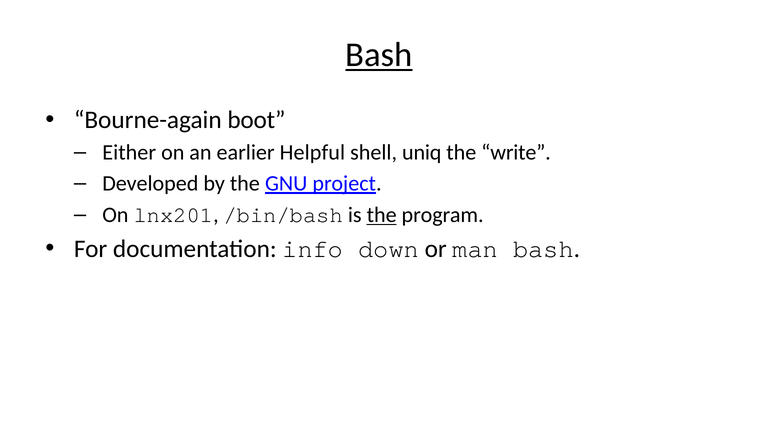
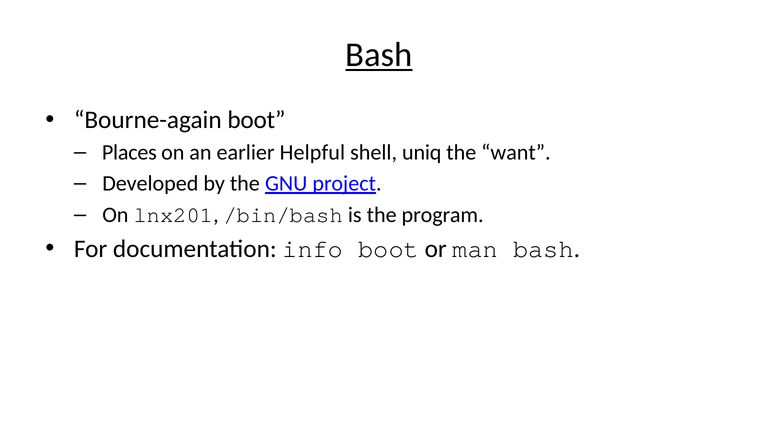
Either: Either -> Places
write: write -> want
the at (382, 215) underline: present -> none
info down: down -> boot
